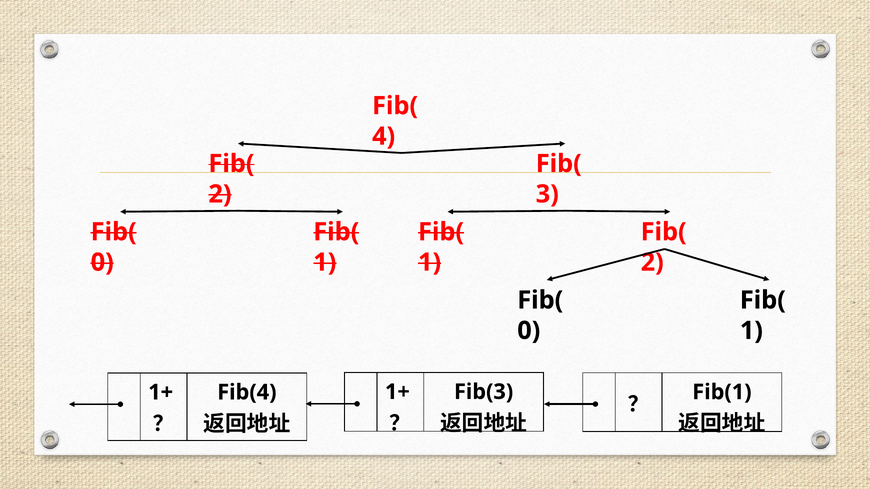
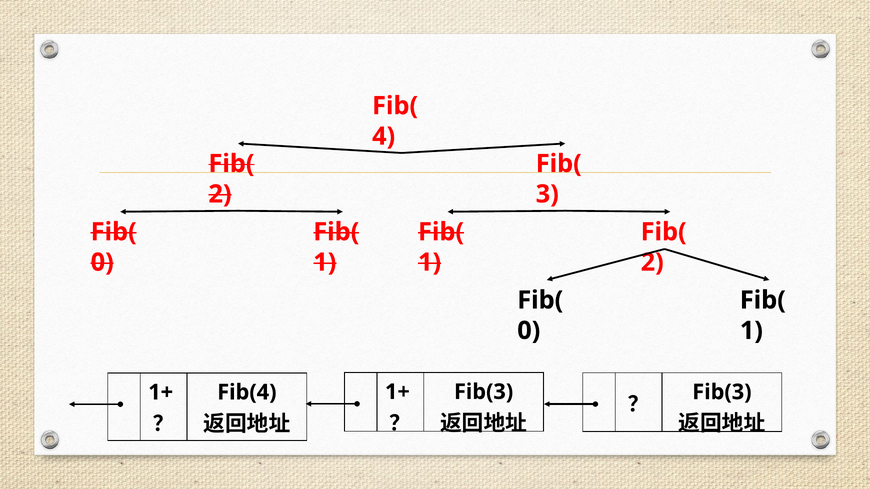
Fib(1 at (722, 392): Fib(1 -> Fib(3
